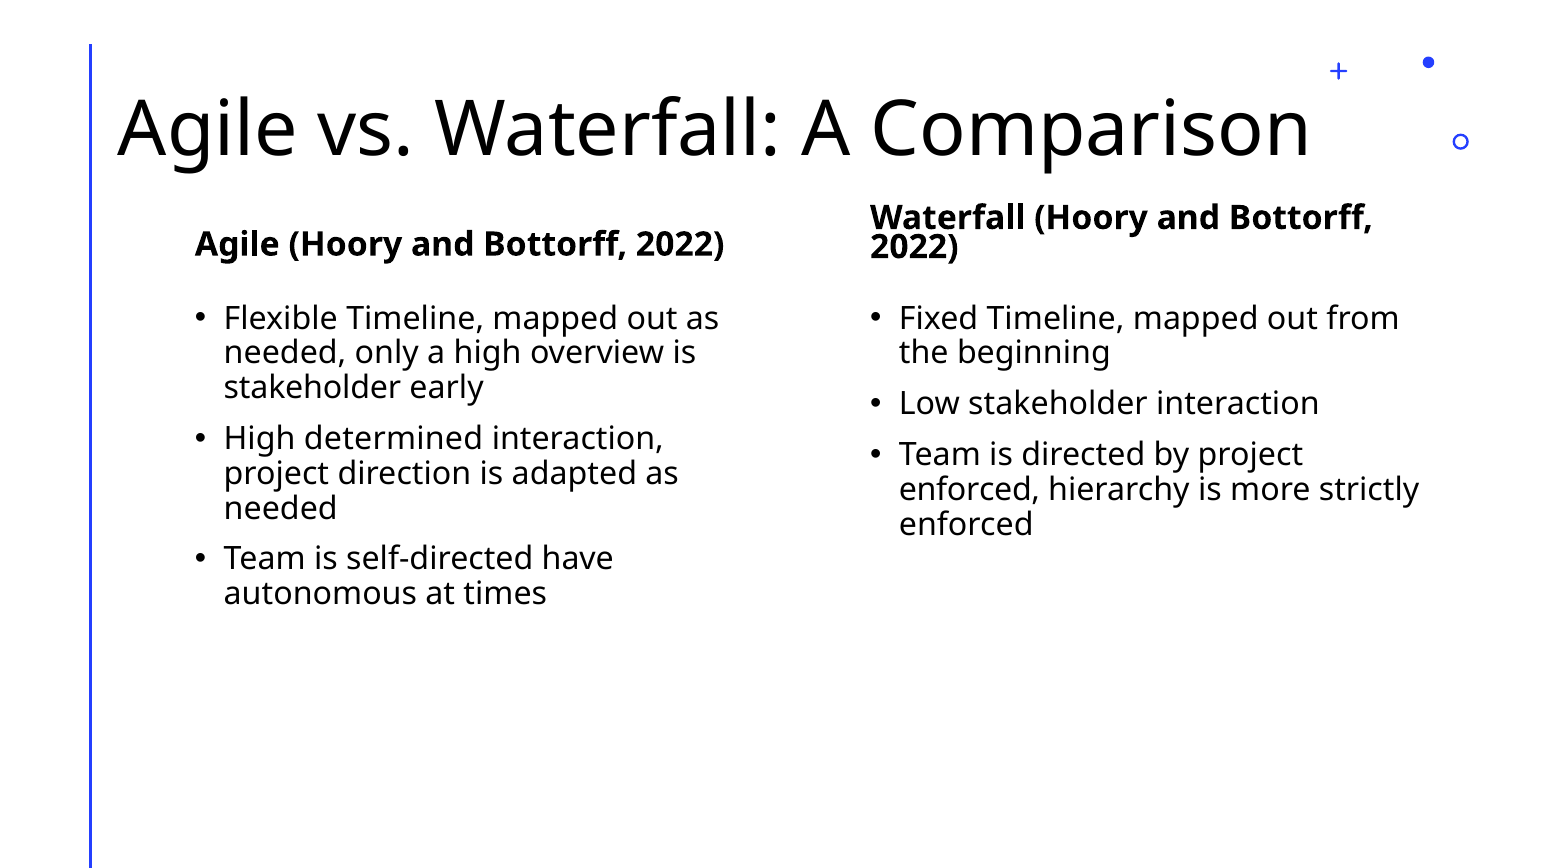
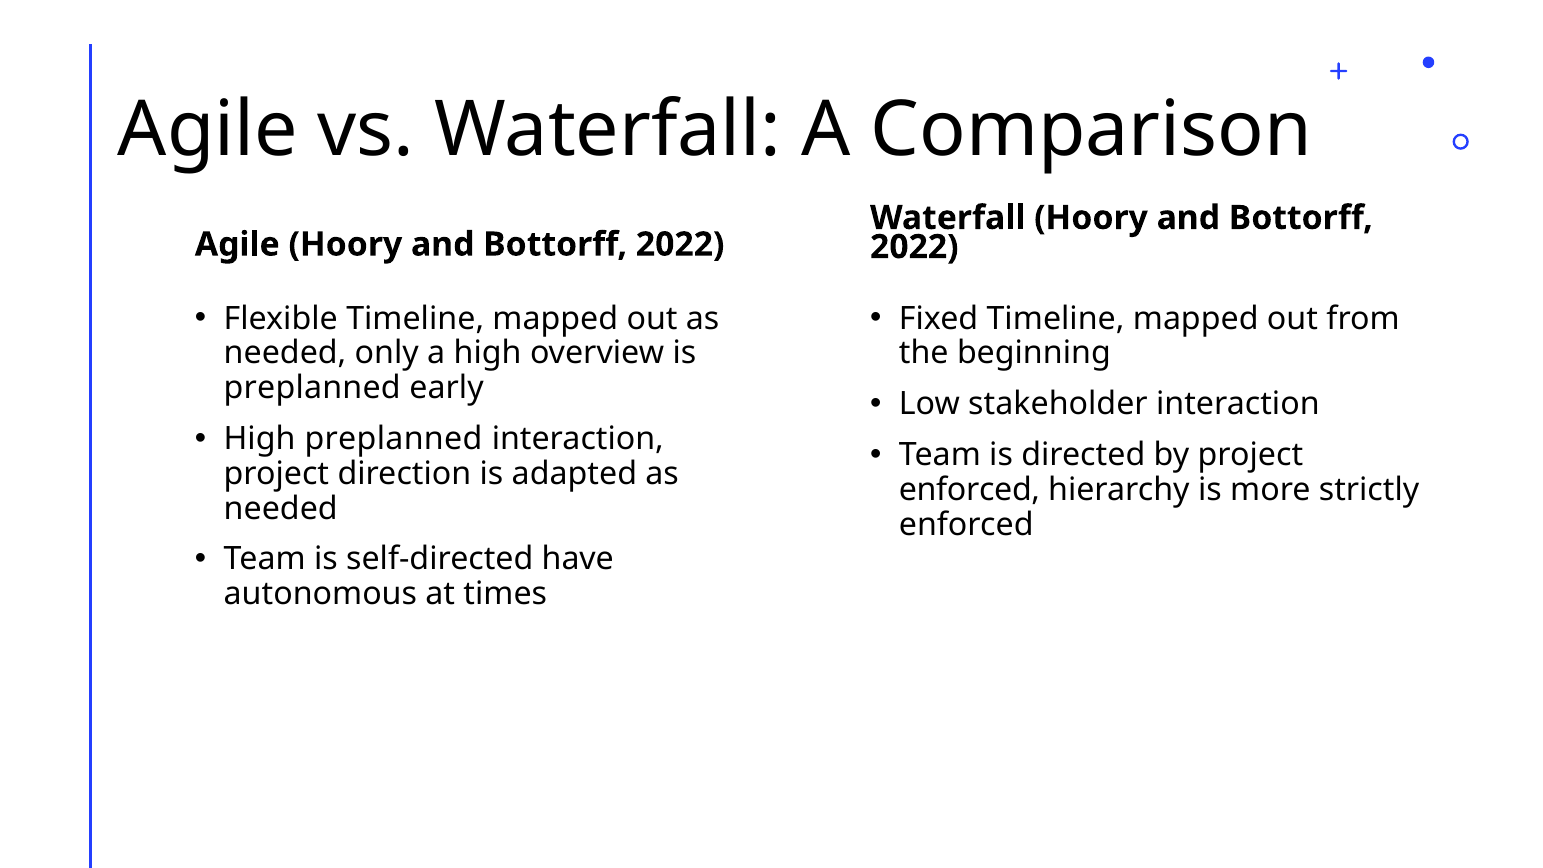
stakeholder at (312, 388): stakeholder -> preplanned
High determined: determined -> preplanned
